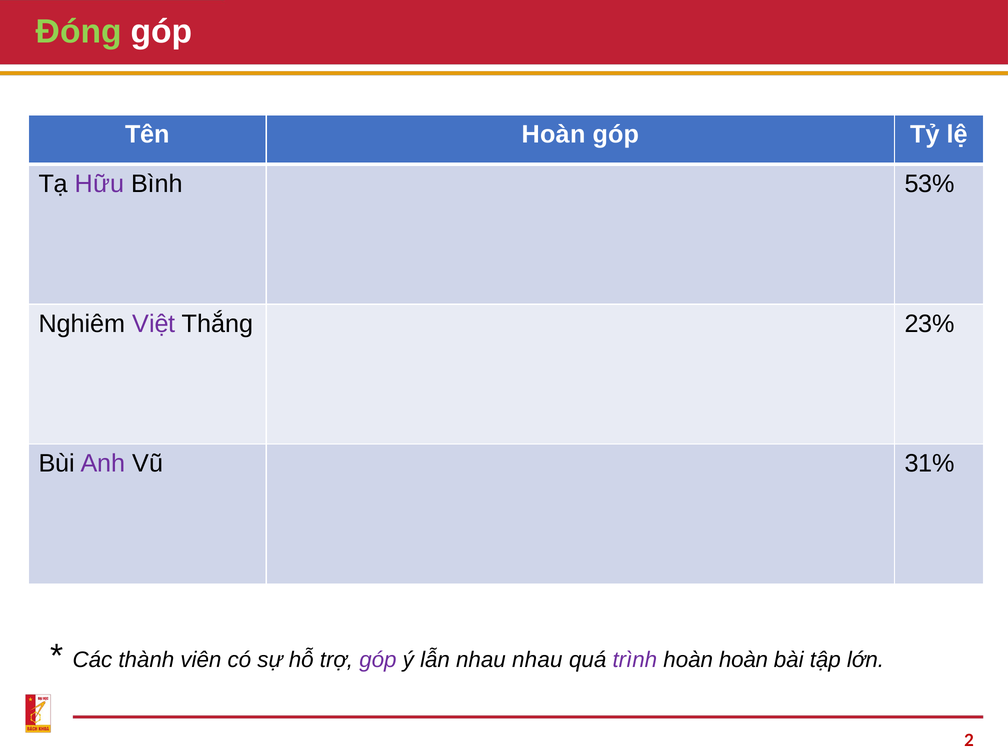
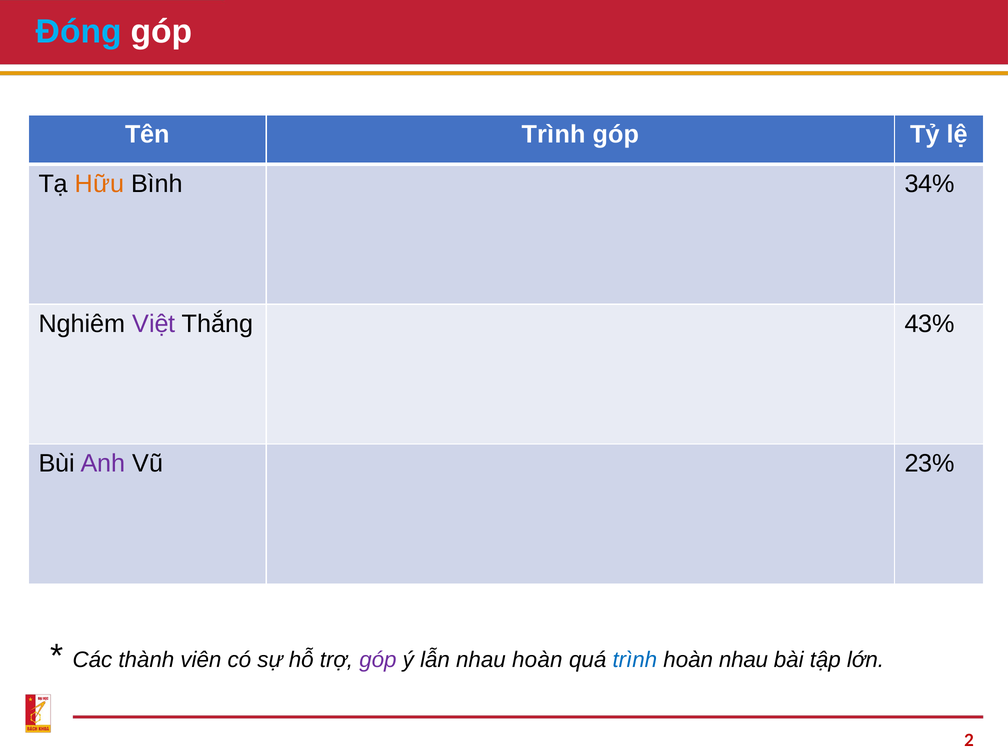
Đóng colour: light green -> light blue
Tên Hoàn: Hoàn -> Trình
Hữu colour: purple -> orange
53%: 53% -> 34%
23%: 23% -> 43%
31%: 31% -> 23%
nhau nhau: nhau -> hoàn
trình at (635, 660) colour: purple -> blue
hoàn hoàn: hoàn -> nhau
